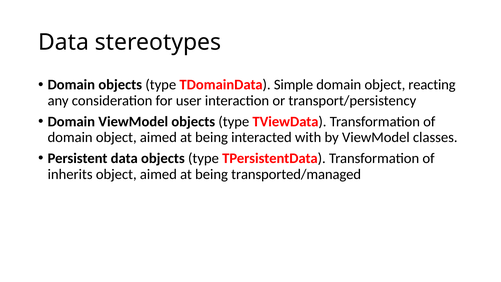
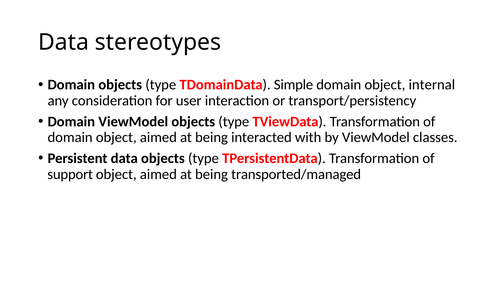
reacting: reacting -> internal
inherits: inherits -> support
